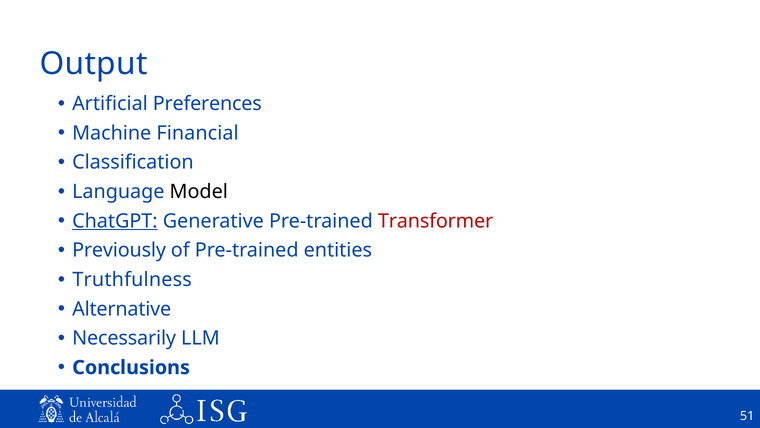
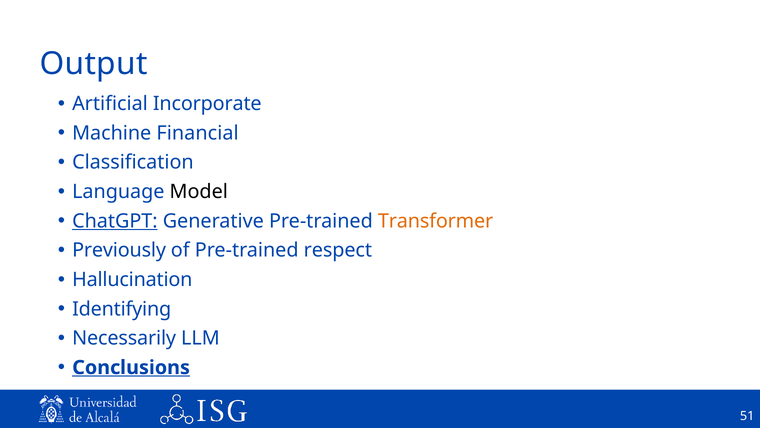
Preferences: Preferences -> Incorporate
Transformer colour: red -> orange
entities: entities -> respect
Truthfulness: Truthfulness -> Hallucination
Alternative: Alternative -> Identifying
Conclusions underline: none -> present
